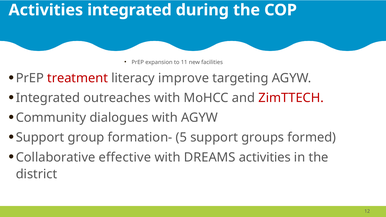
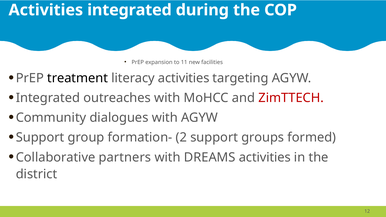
treatment colour: red -> black
literacy improve: improve -> activities
5: 5 -> 2
effective: effective -> partners
